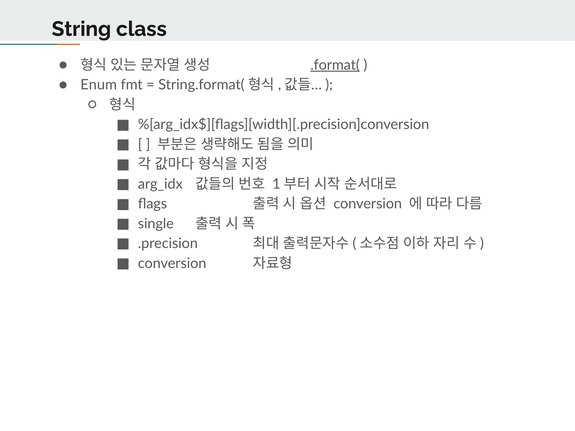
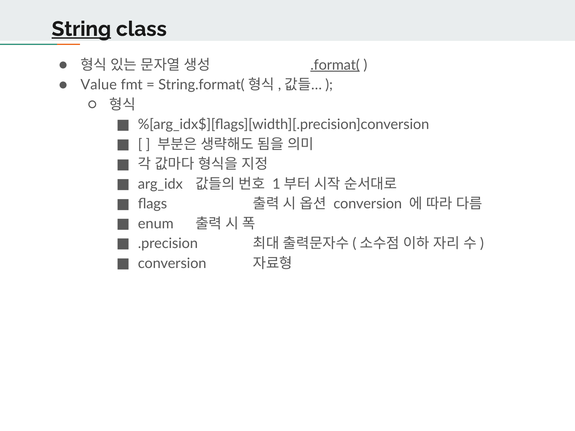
String underline: none -> present
Enum: Enum -> Value
single: single -> enum
